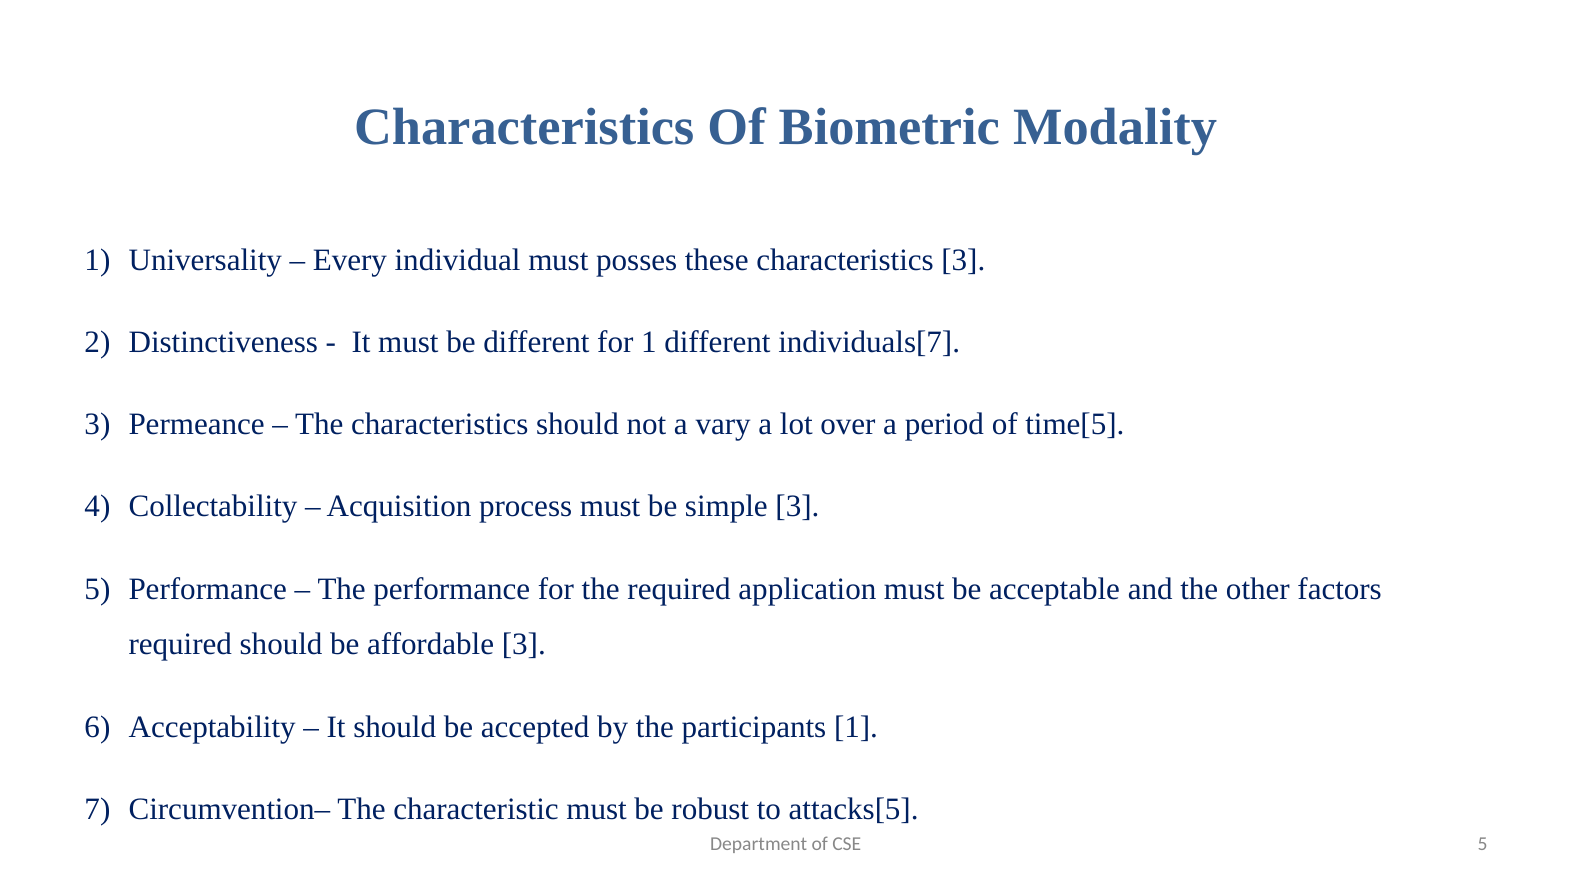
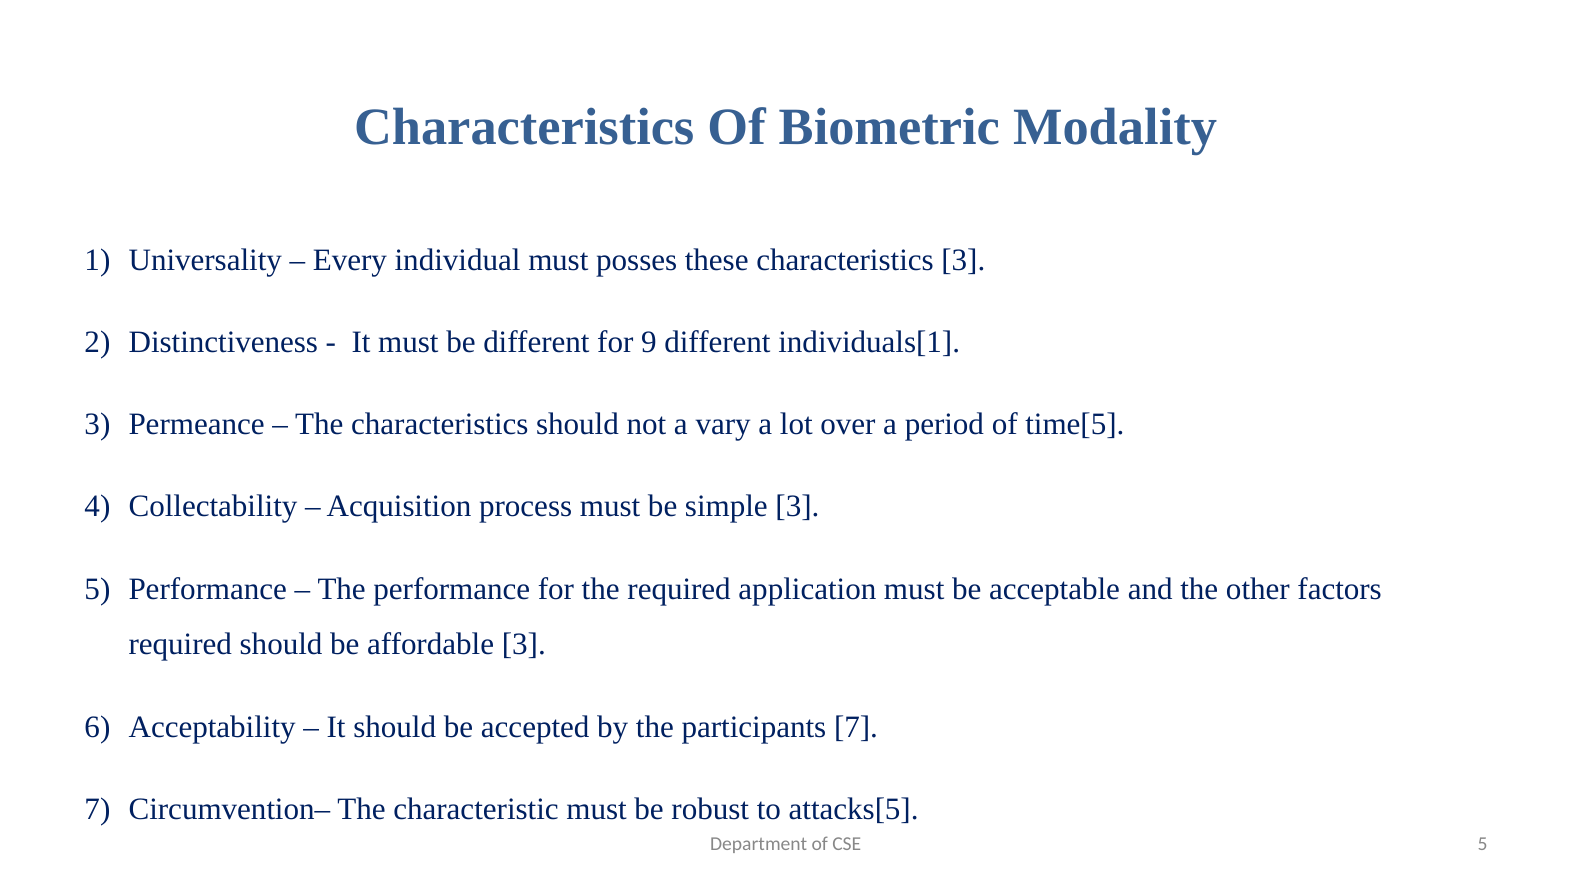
for 1: 1 -> 9
individuals[7: individuals[7 -> individuals[1
participants 1: 1 -> 7
